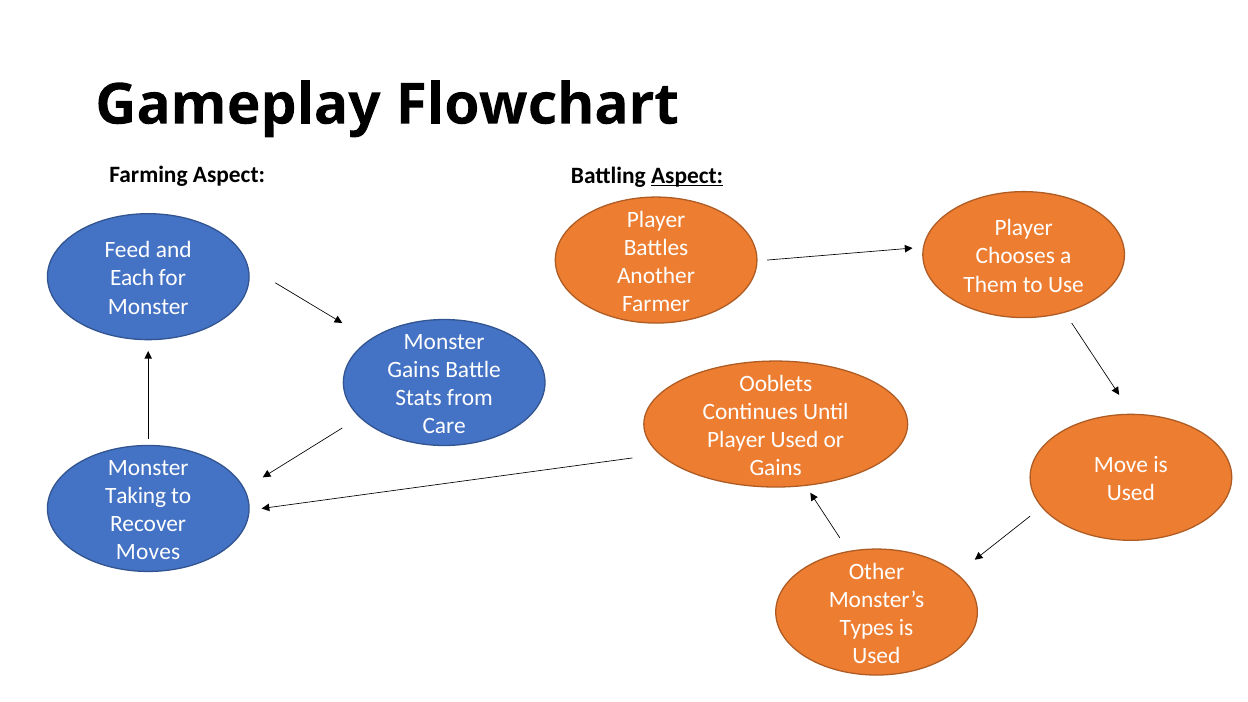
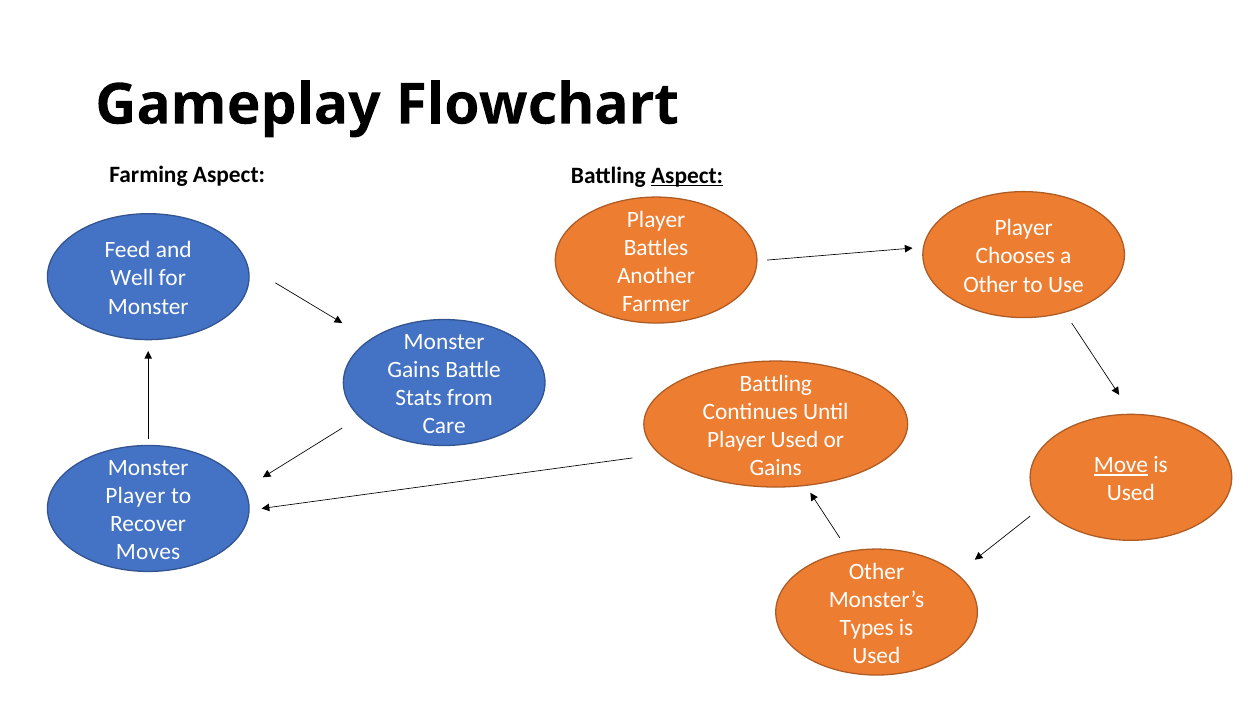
Each: Each -> Well
Them at (990, 284): Them -> Other
Ooblets at (776, 384): Ooblets -> Battling
Move underline: none -> present
Taking at (136, 496): Taking -> Player
